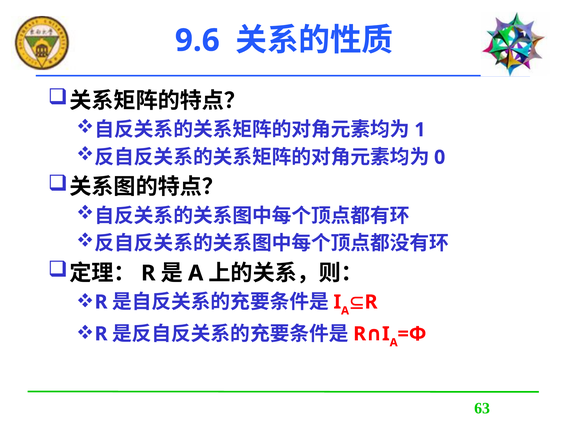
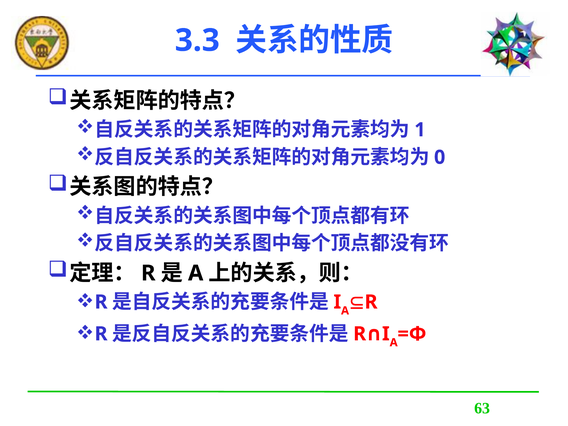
9.6: 9.6 -> 3.3
